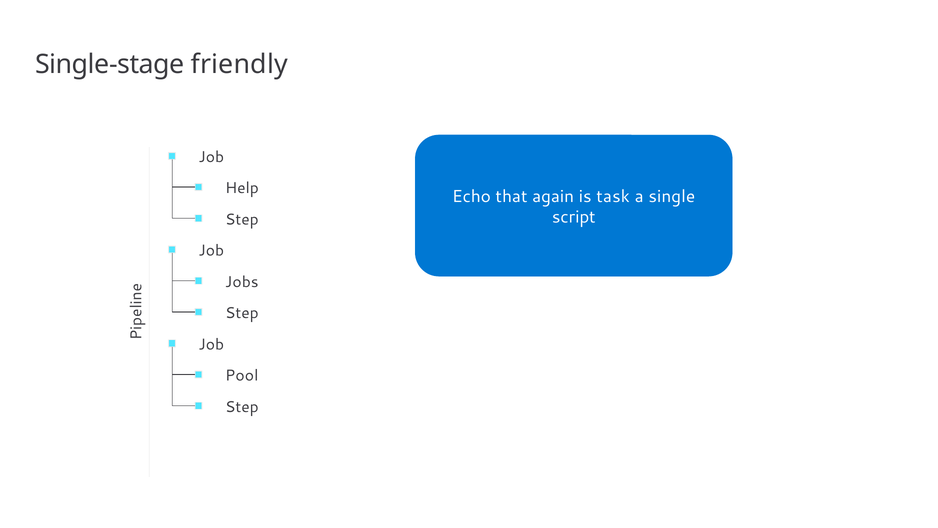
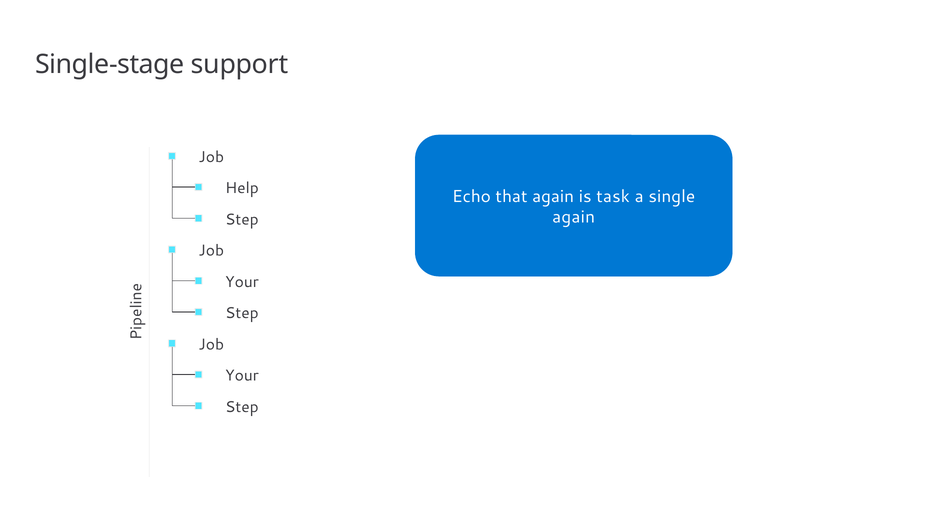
friendly: friendly -> support
script at (574, 217): script -> again
Jobs at (242, 282): Jobs -> Your
Pool at (242, 375): Pool -> Your
